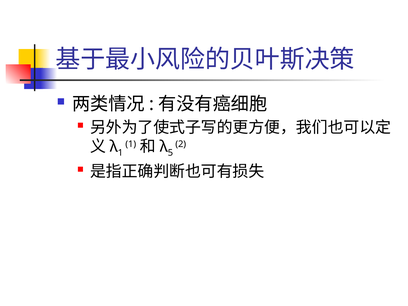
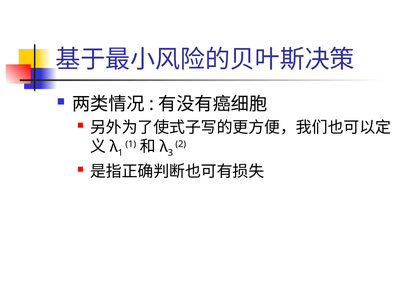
5: 5 -> 3
